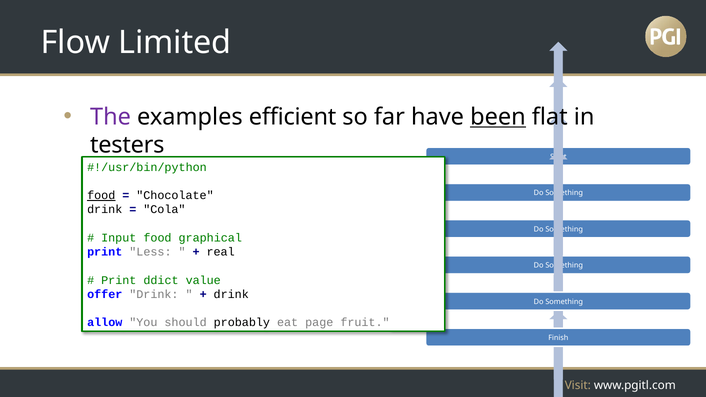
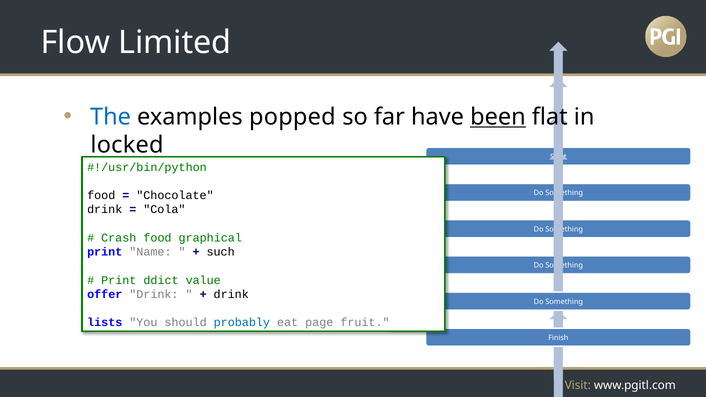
The colour: purple -> blue
efficient: efficient -> popped
testers: testers -> locked
food at (101, 196) underline: present -> none
Input: Input -> Crash
Less: Less -> Name
real: real -> such
allow: allow -> lists
probably colour: black -> blue
